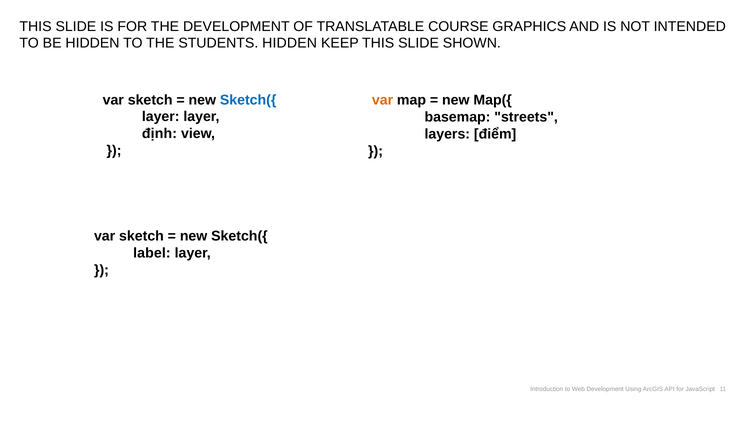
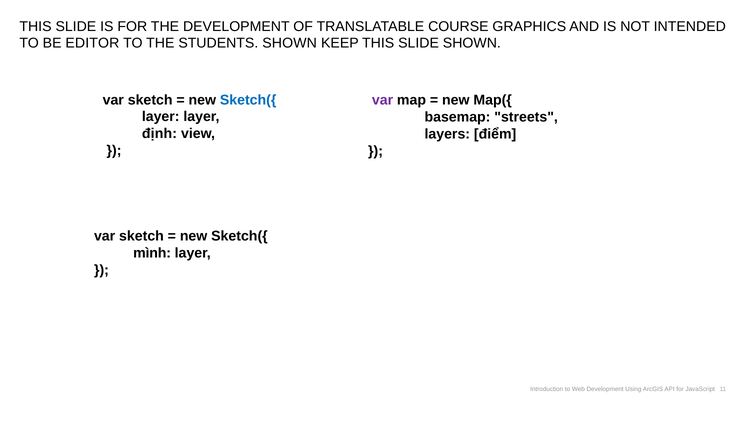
BE HIDDEN: HIDDEN -> EDITOR
STUDENTS HIDDEN: HIDDEN -> SHOWN
var at (383, 100) colour: orange -> purple
label: label -> mình
